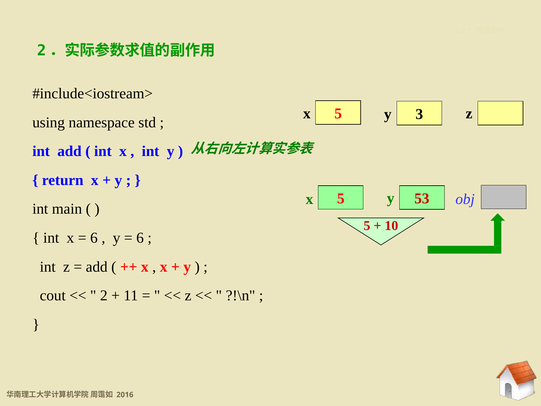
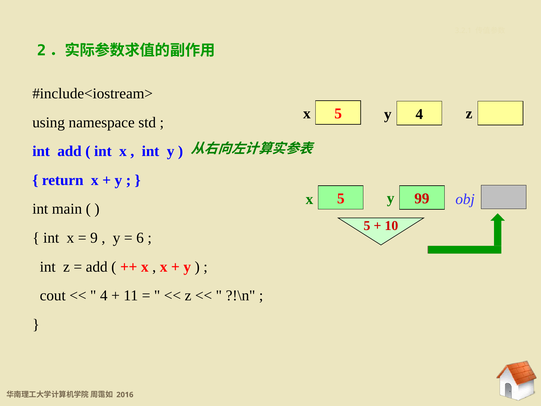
5 3: 3 -> 4
53: 53 -> 99
6 at (94, 238): 6 -> 9
2 at (104, 295): 2 -> 4
